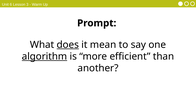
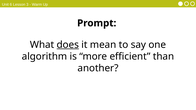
algorithm underline: present -> none
